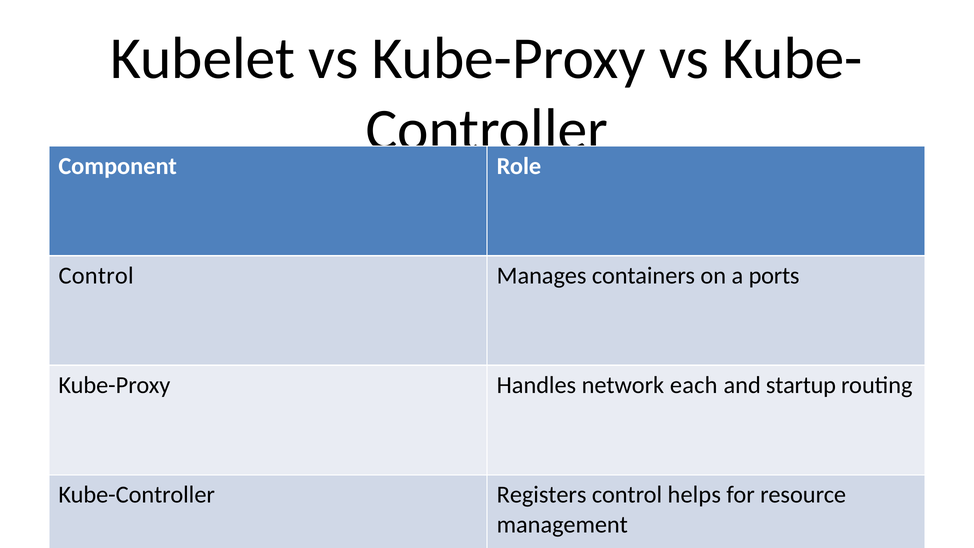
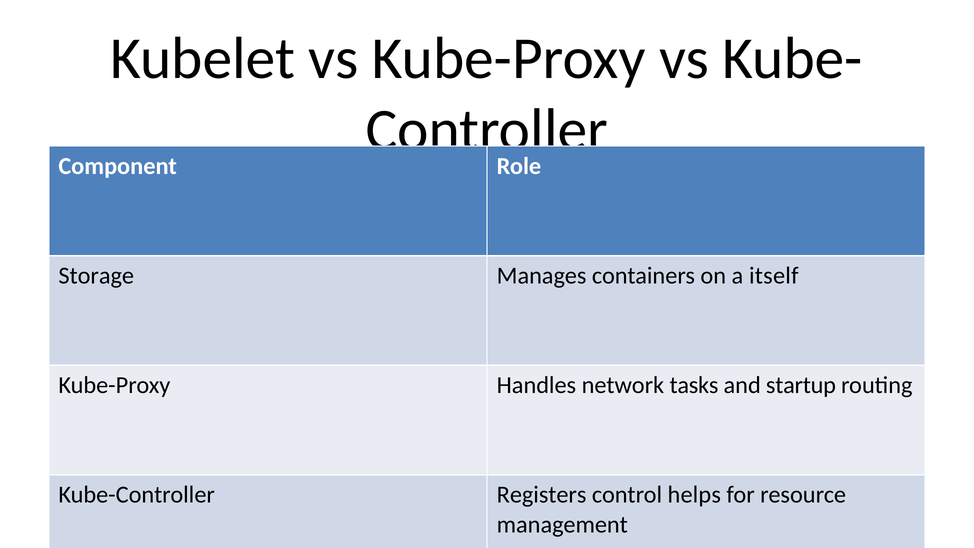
Control at (96, 276): Control -> Storage
ports: ports -> itself
each: each -> tasks
